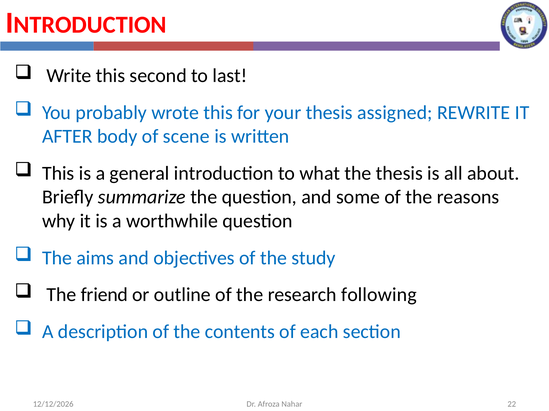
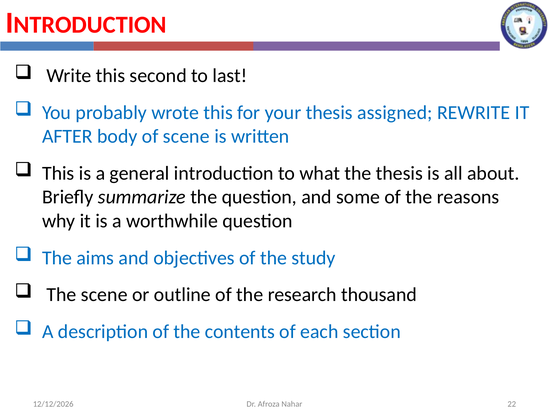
The friend: friend -> scene
following: following -> thousand
